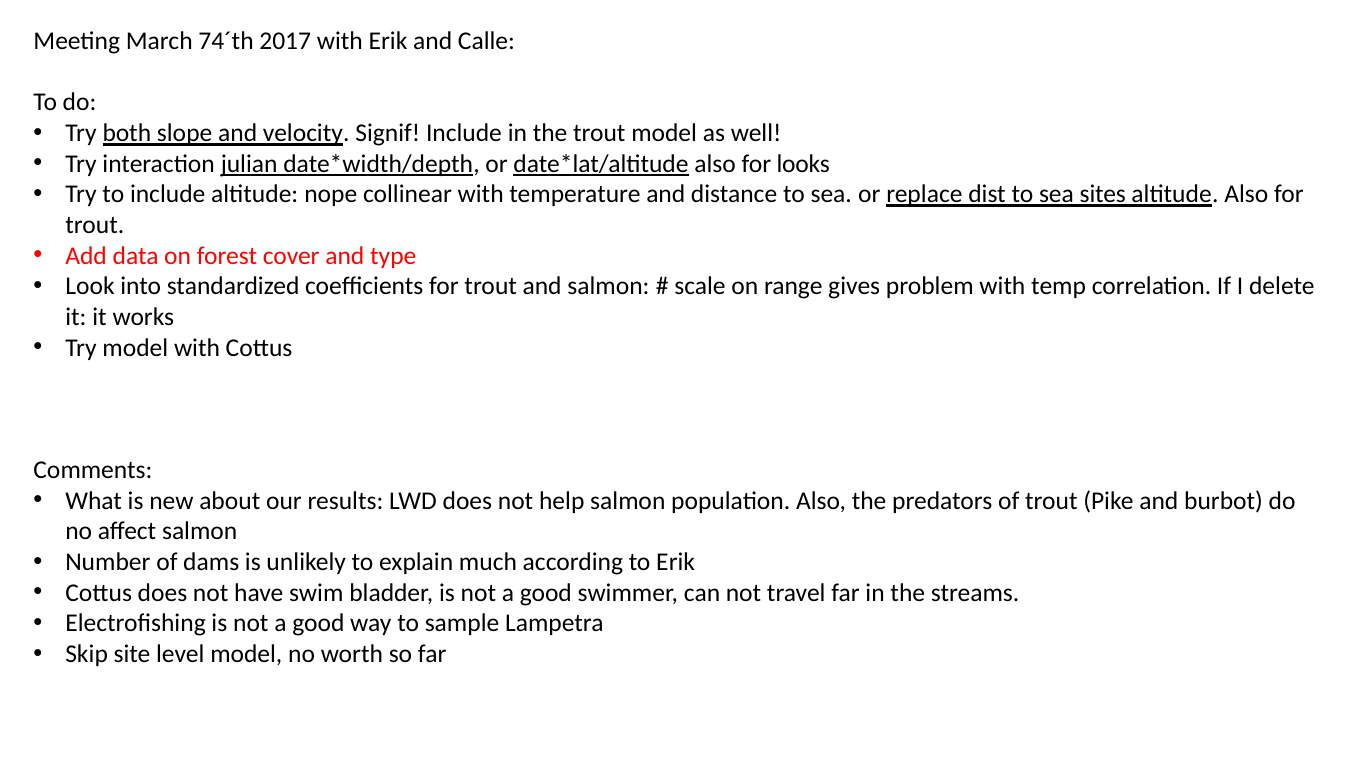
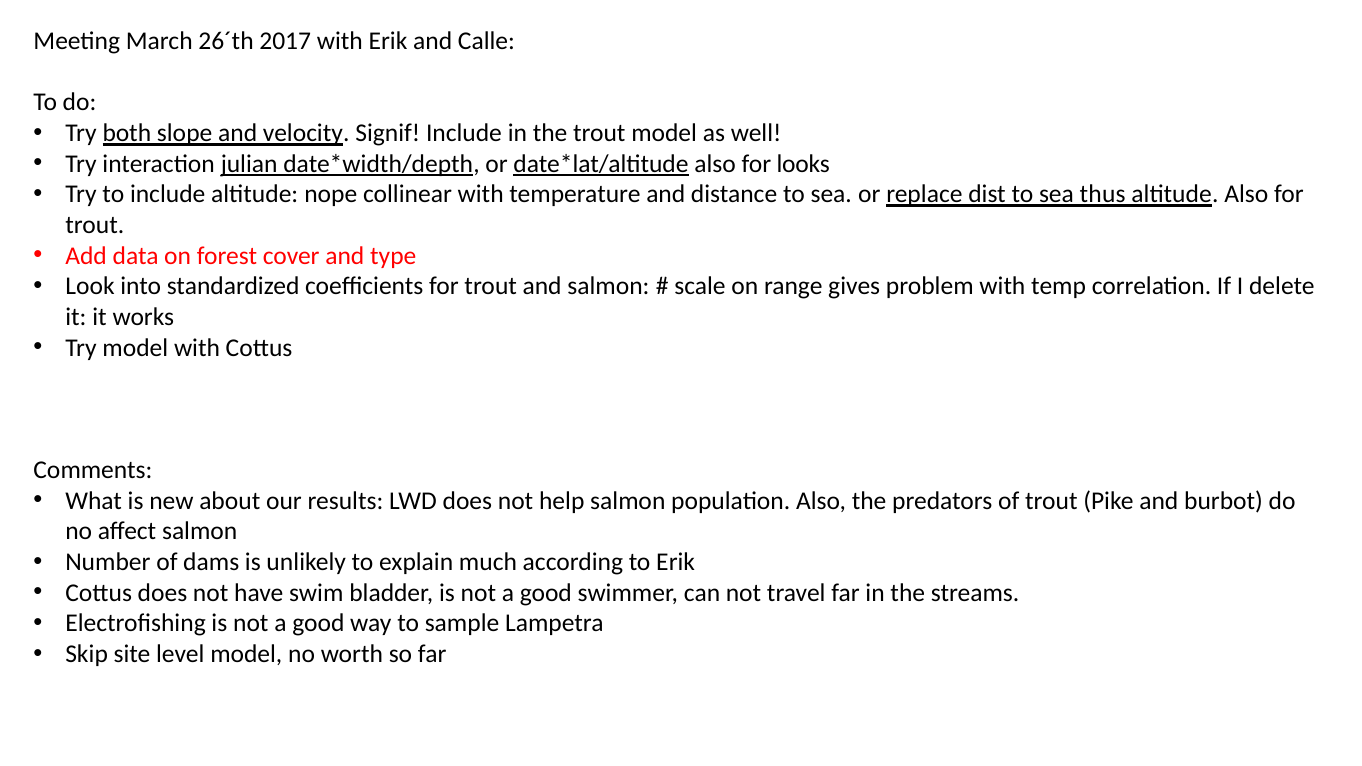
74´th: 74´th -> 26´th
sites: sites -> thus
